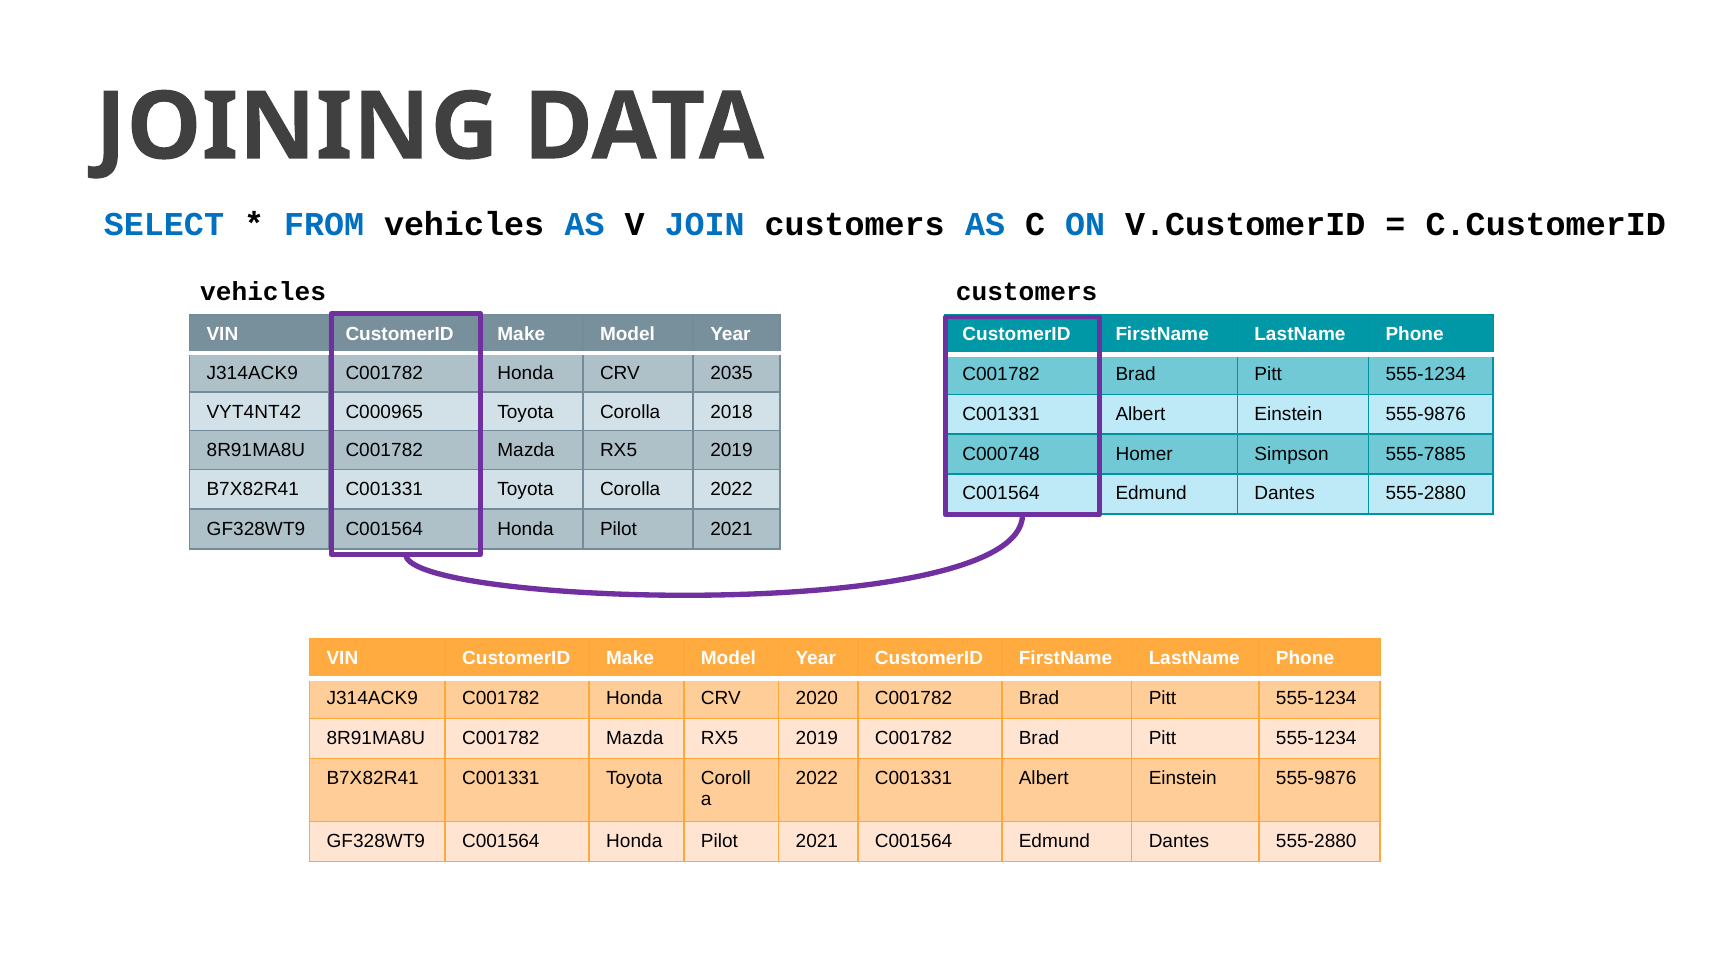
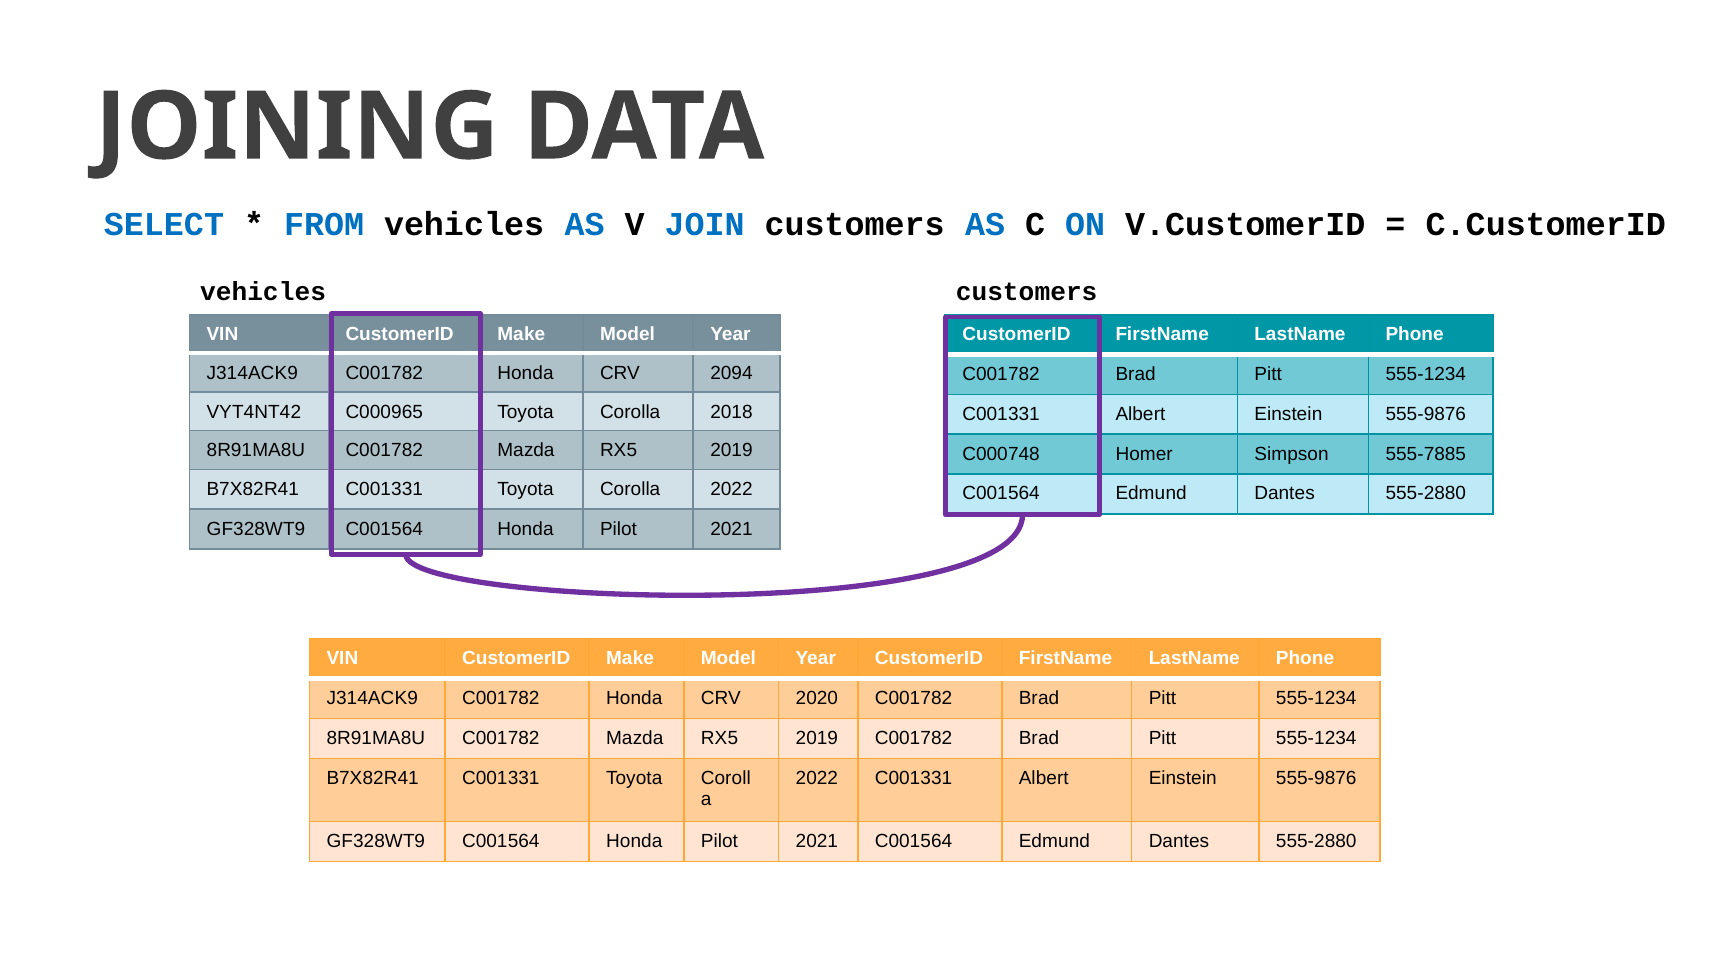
2035: 2035 -> 2094
